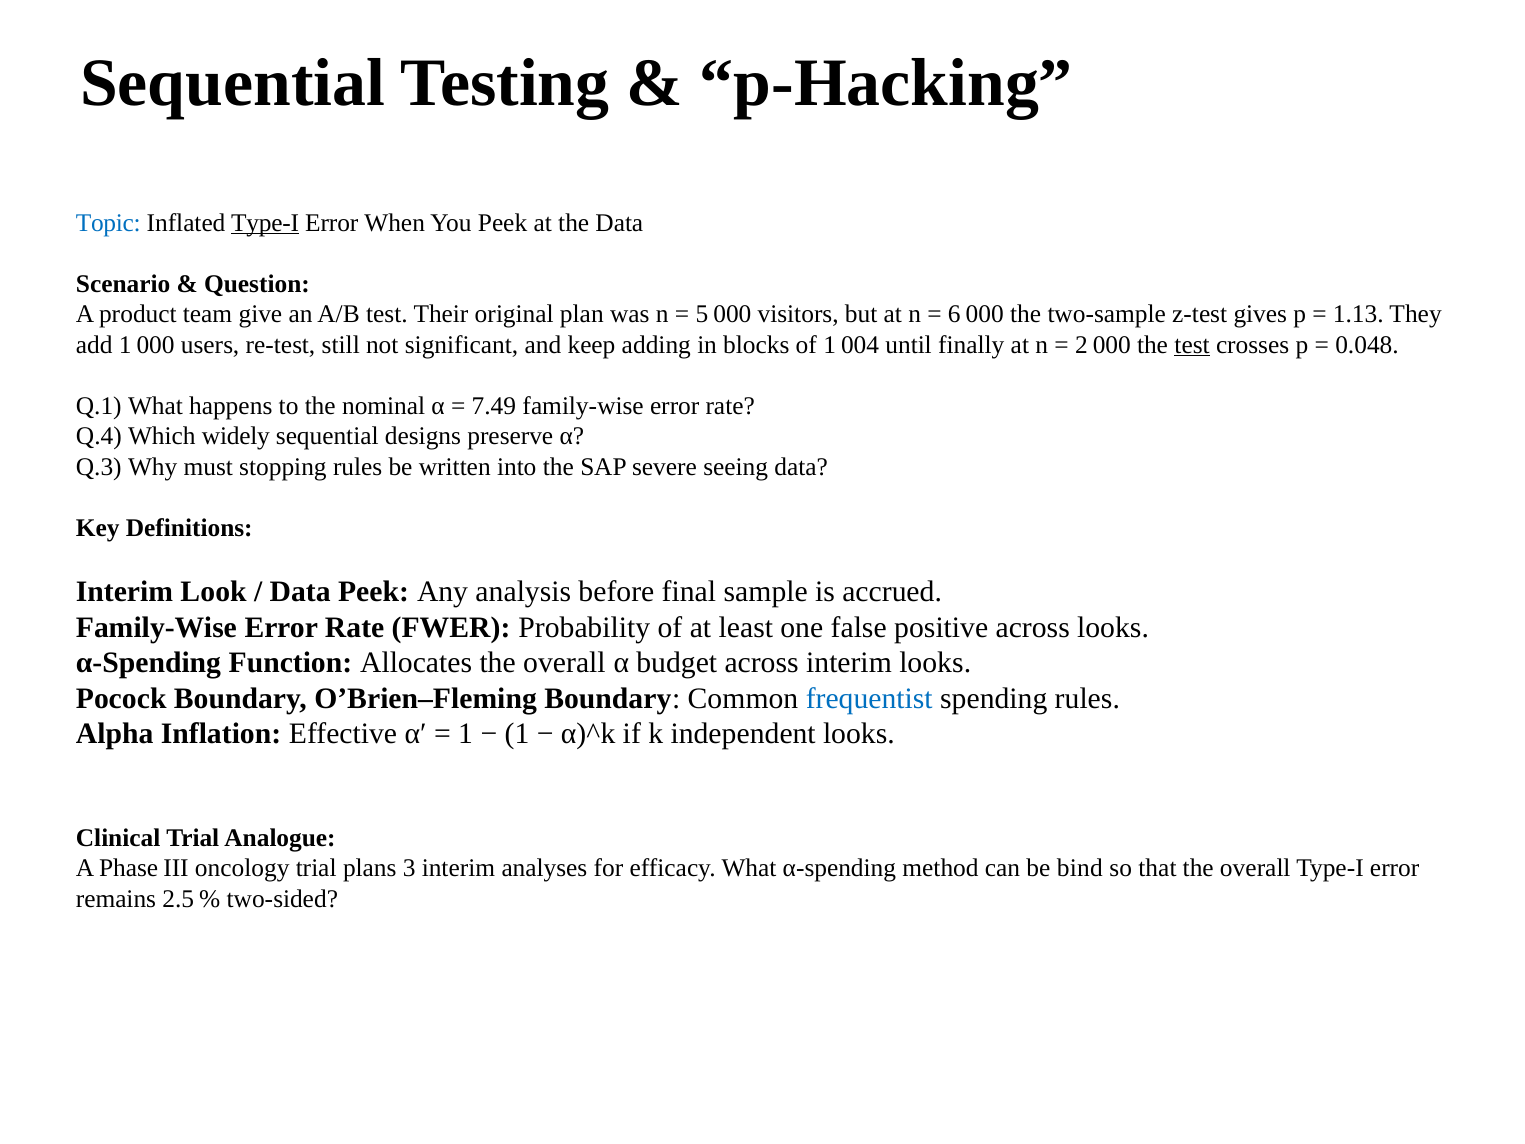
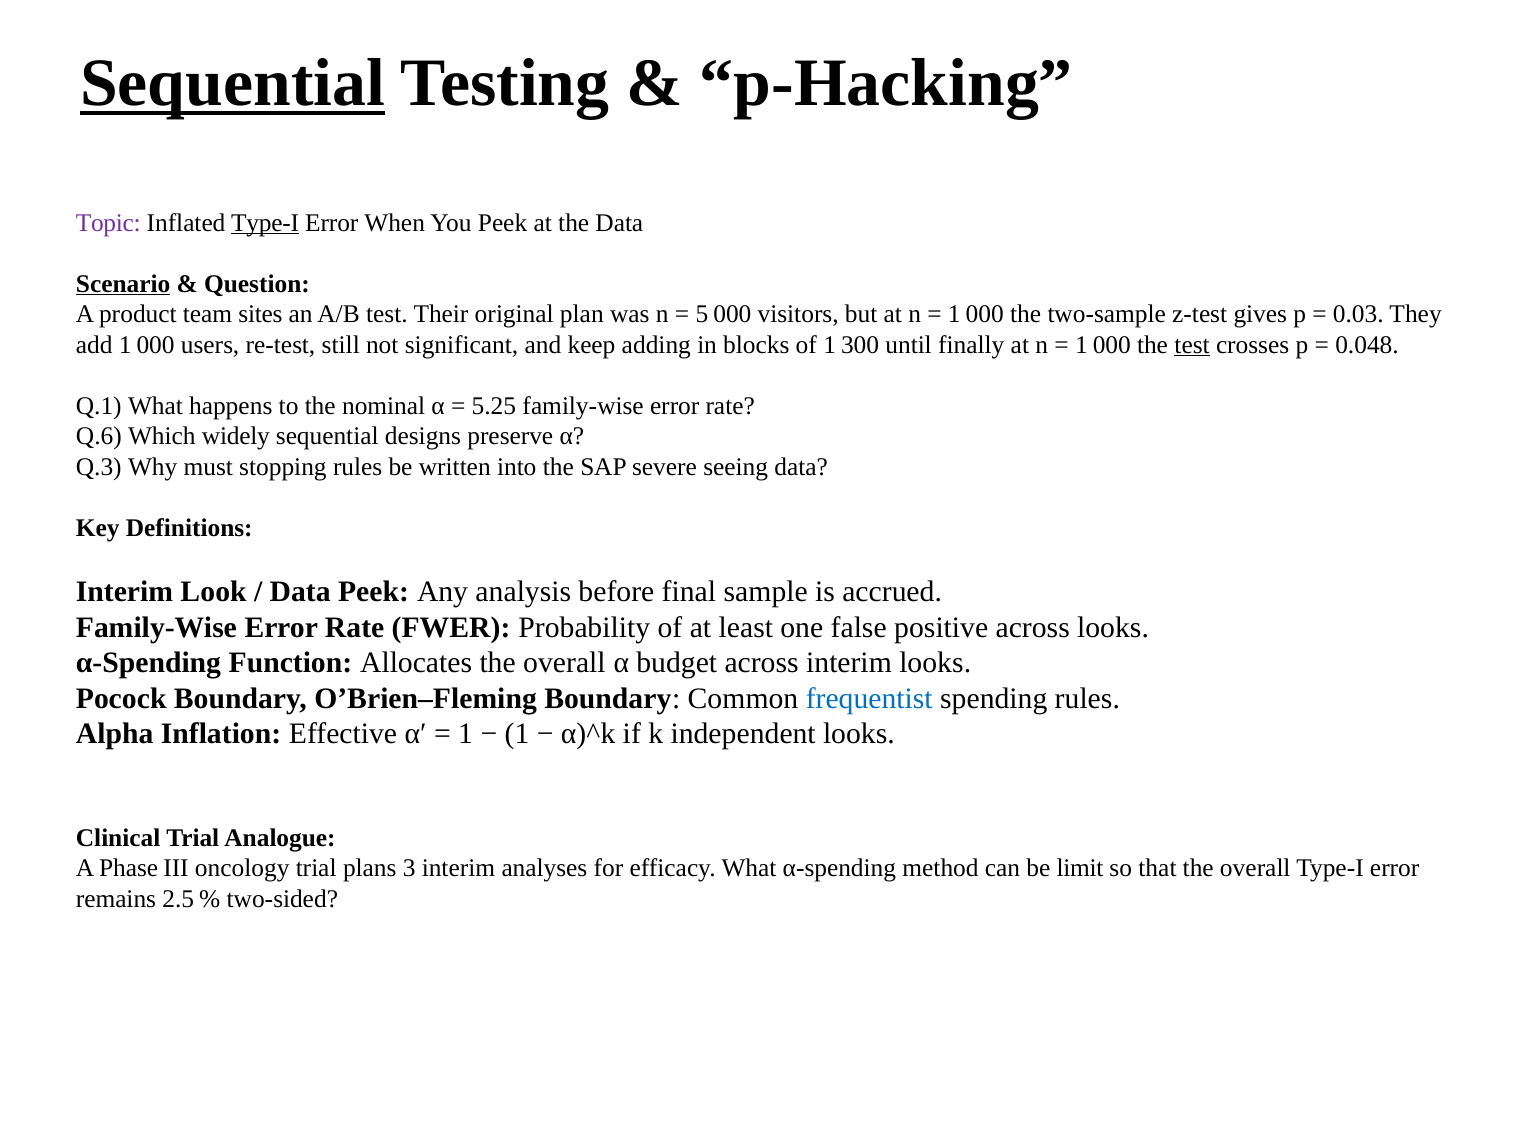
Sequential at (233, 83) underline: none -> present
Topic colour: blue -> purple
Scenario underline: none -> present
give: give -> sites
6 at (954, 314): 6 -> 1
1.13: 1.13 -> 0.03
004: 004 -> 300
2 at (1081, 345): 2 -> 1
7.49: 7.49 -> 5.25
Q.4: Q.4 -> Q.6
bind: bind -> limit
